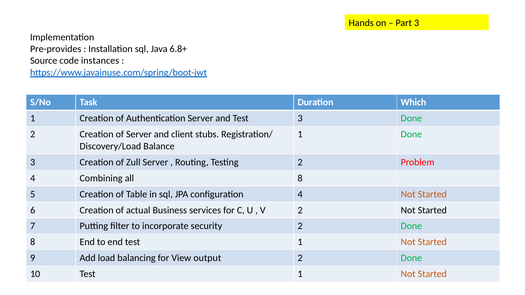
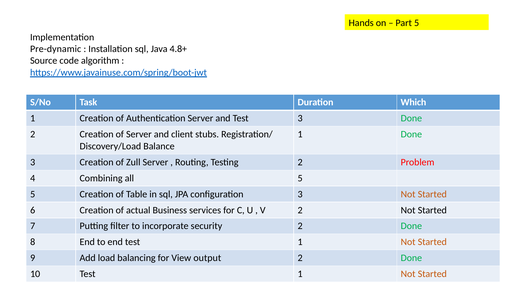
Part 3: 3 -> 5
Pre-provides: Pre-provides -> Pre-dynamic
6.8+: 6.8+ -> 4.8+
instances: instances -> algorithm
all 8: 8 -> 5
configuration 4: 4 -> 3
